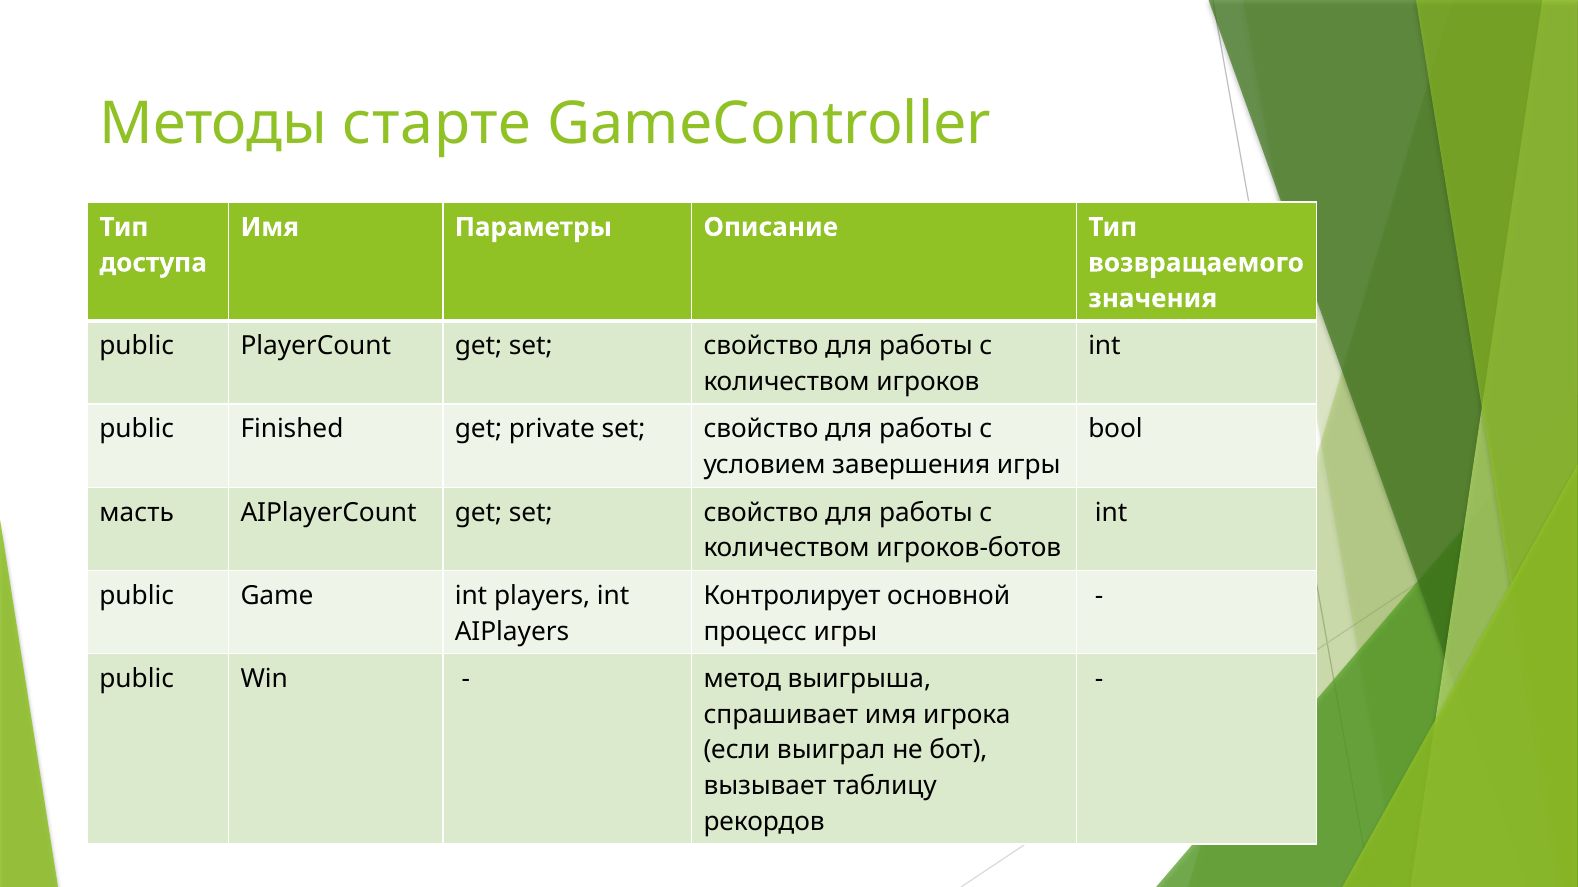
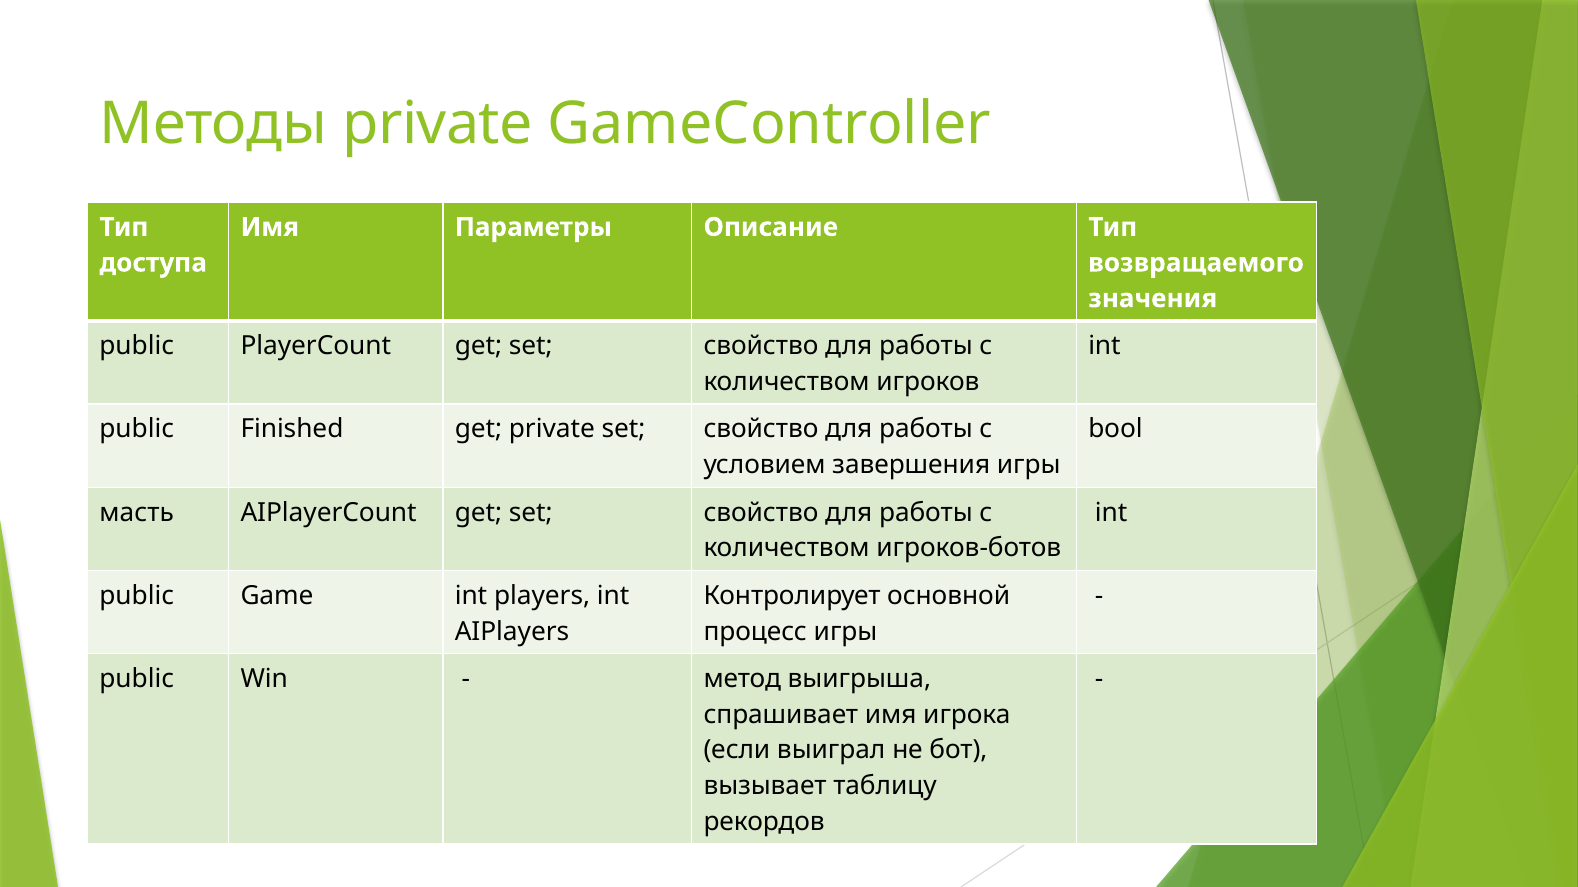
Методы старте: старте -> private
